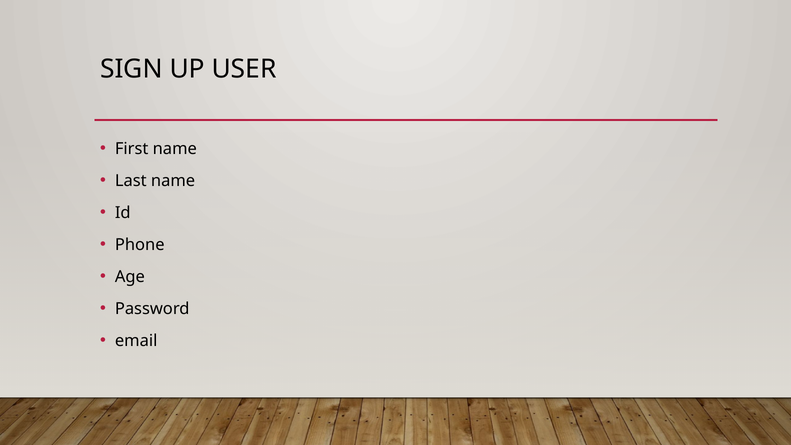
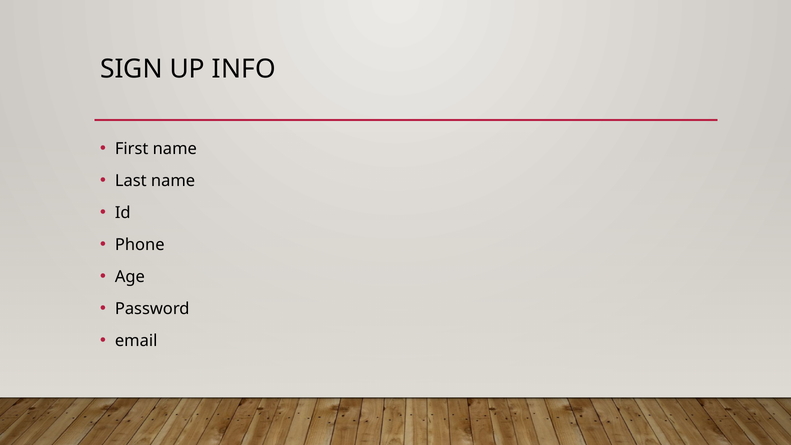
USER: USER -> INFO
